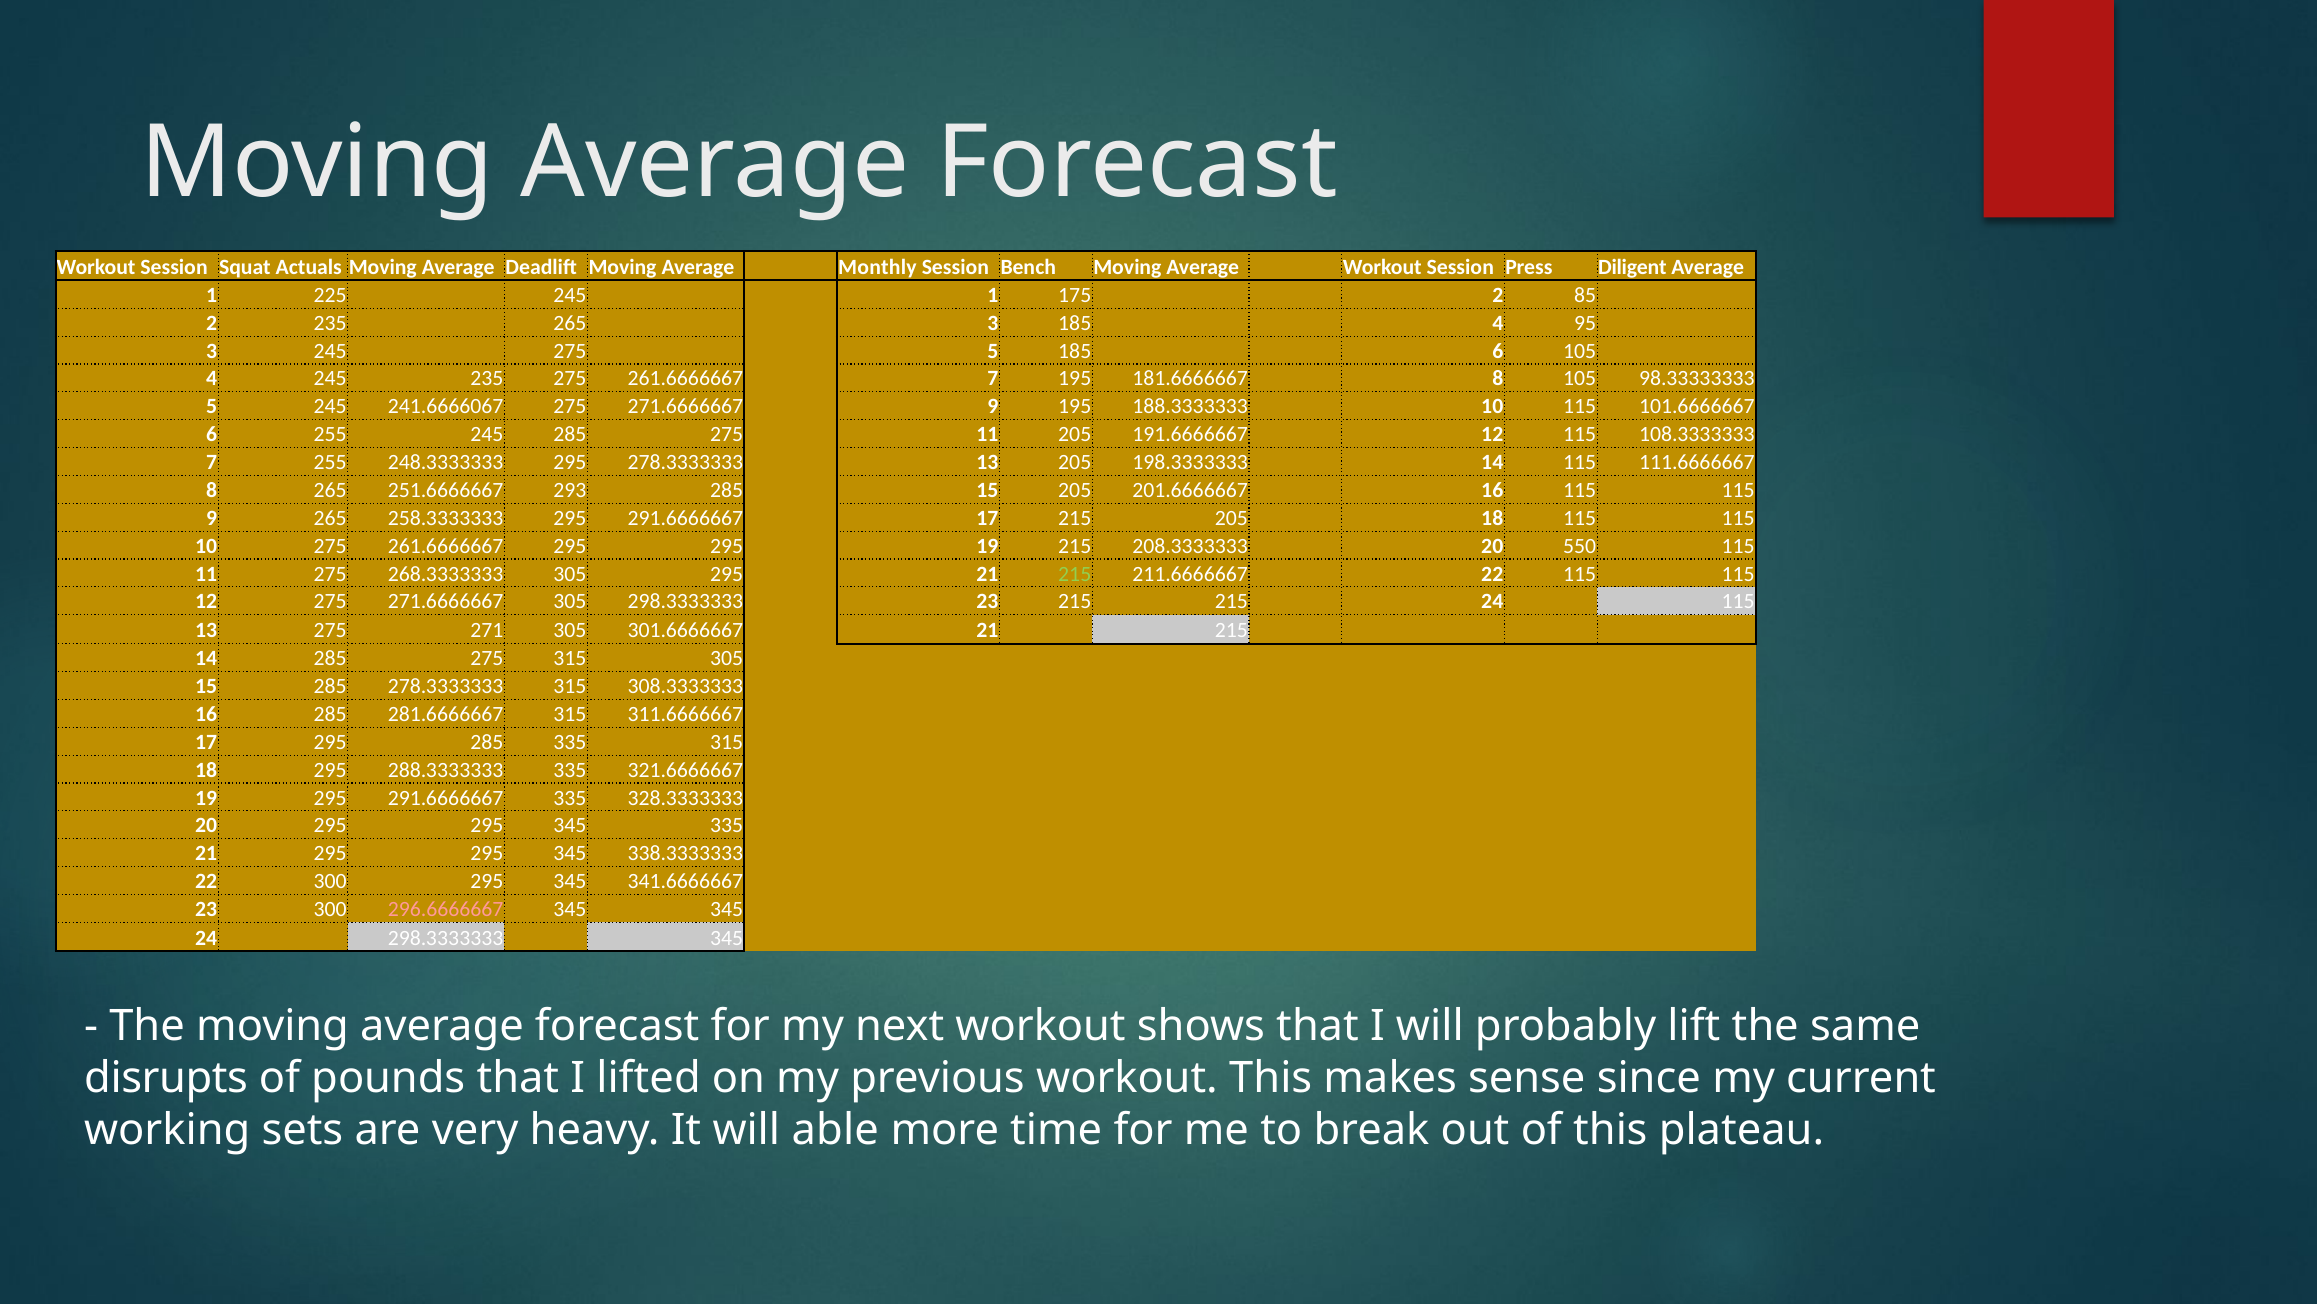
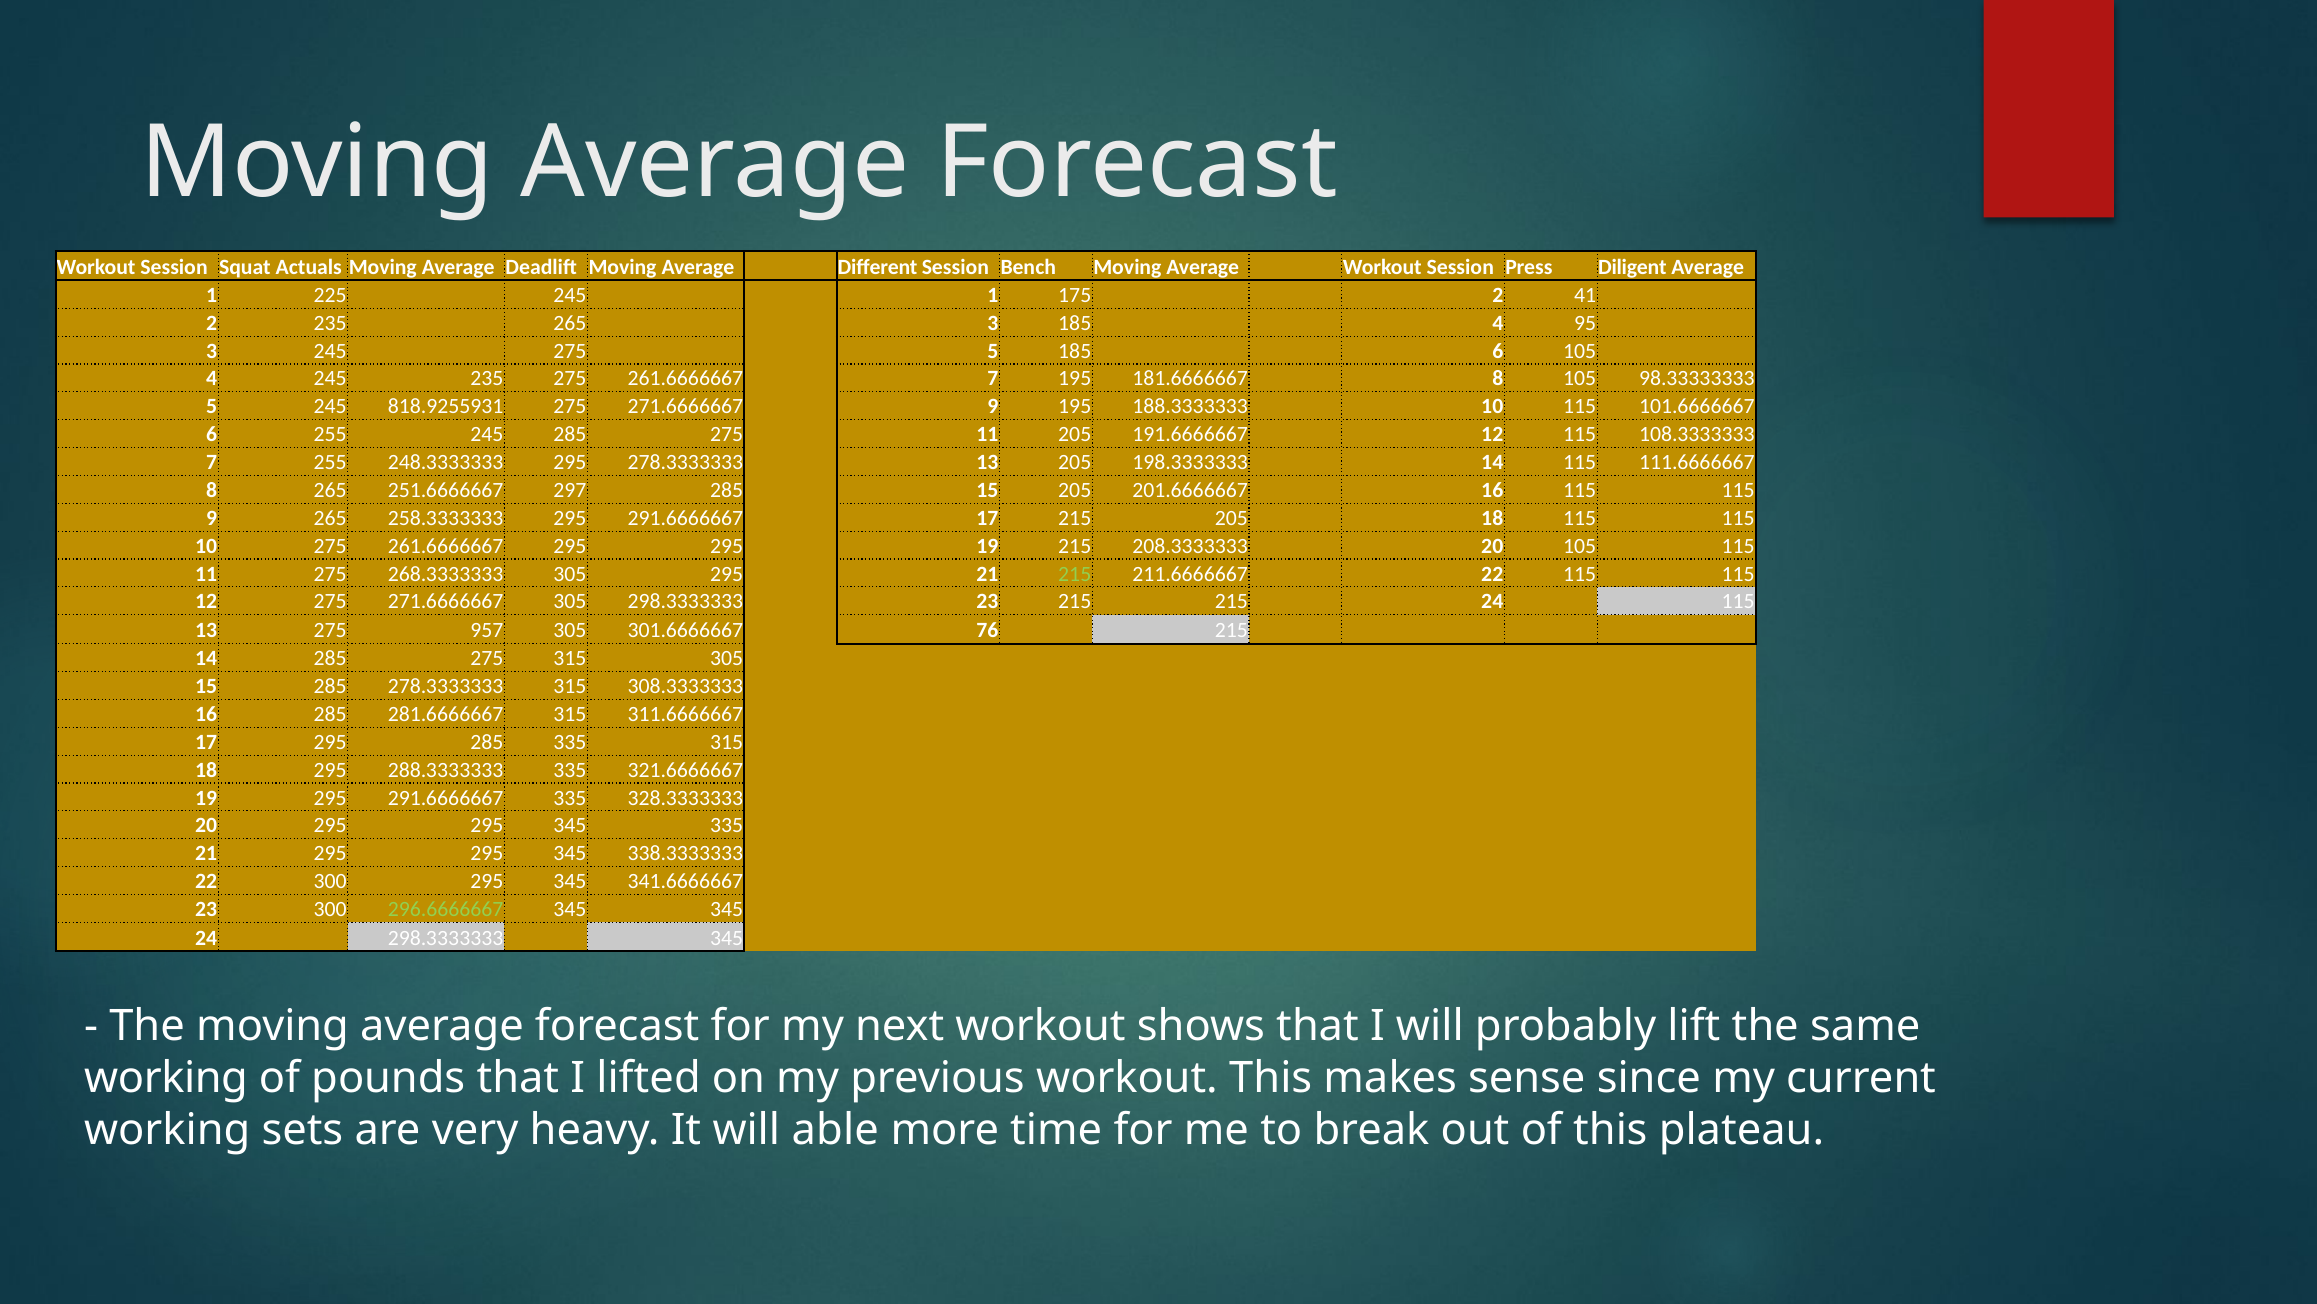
Monthly: Monthly -> Different
85: 85 -> 41
241.6666067: 241.6666067 -> 818.9255931
293: 293 -> 297
20 550: 550 -> 105
271: 271 -> 957
301.6666667 21: 21 -> 76
296.6666667 colour: pink -> light green
disrupts at (166, 1078): disrupts -> working
